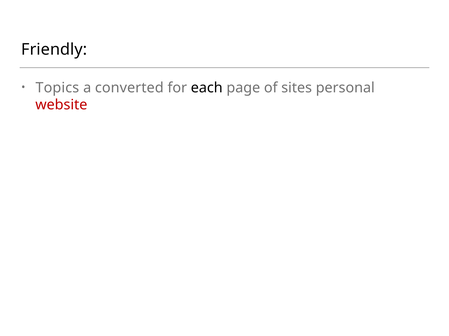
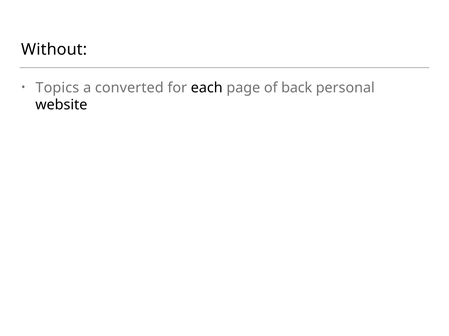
Friendly: Friendly -> Without
sites: sites -> back
website colour: red -> black
